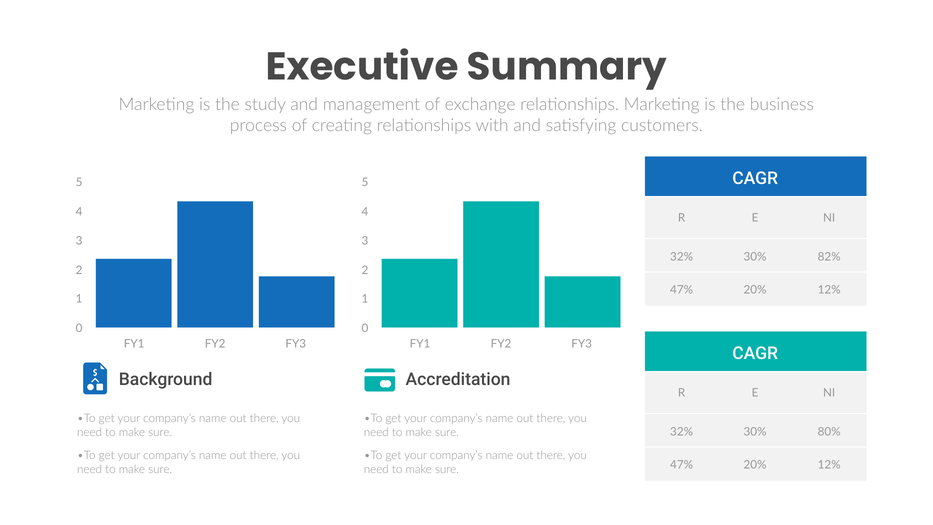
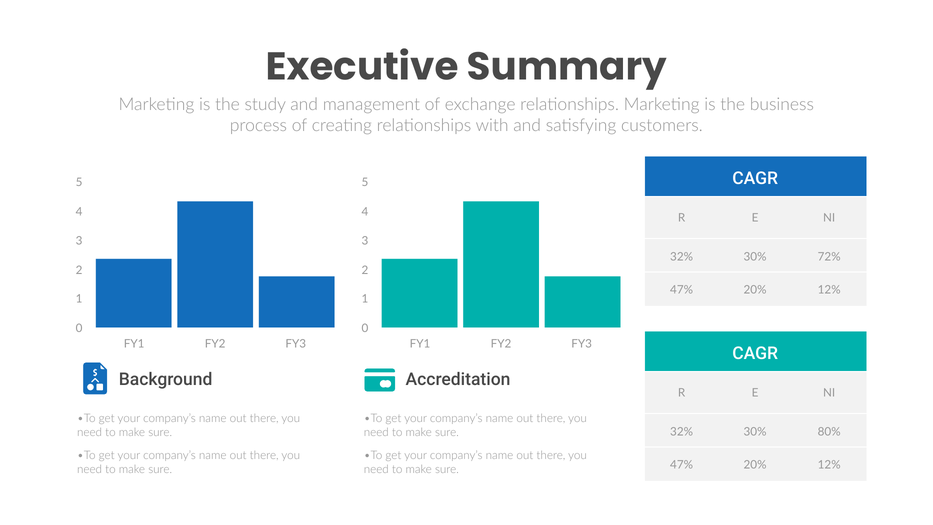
82%: 82% -> 72%
